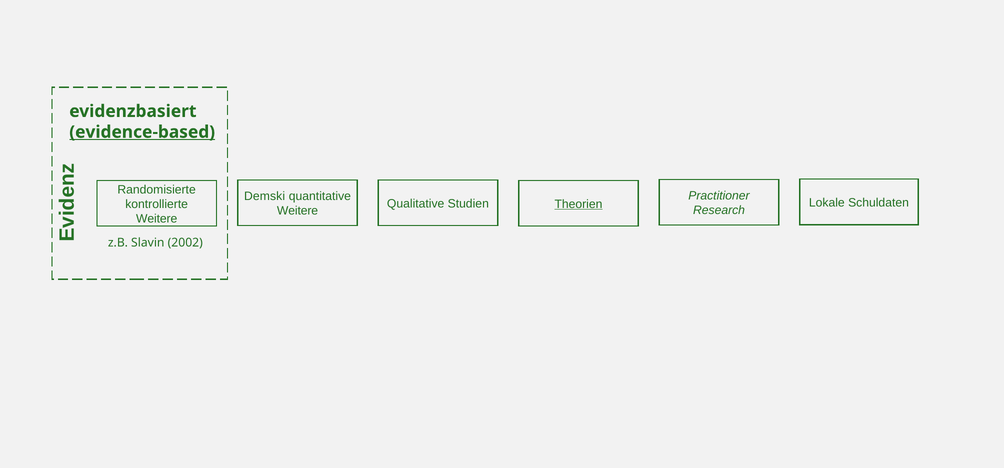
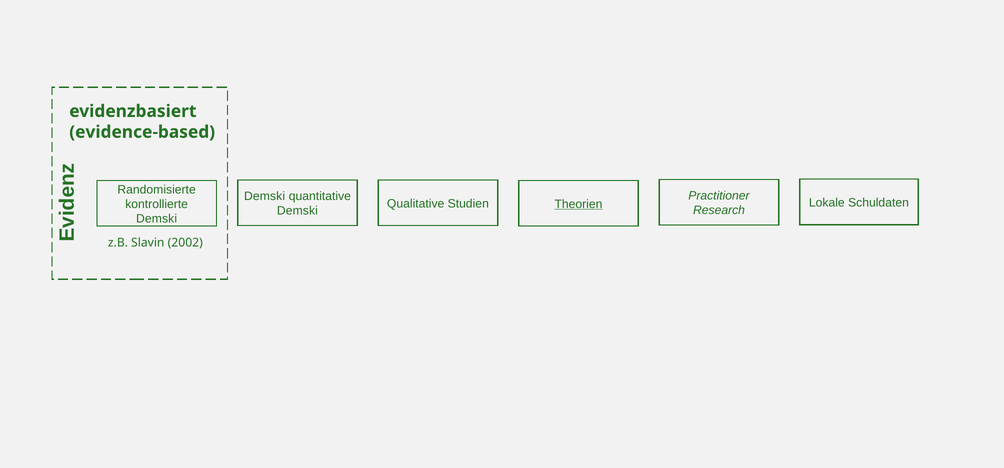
evidence-based underline: present -> none
Weitere at (298, 211): Weitere -> Demski
Weitere at (157, 219): Weitere -> Demski
